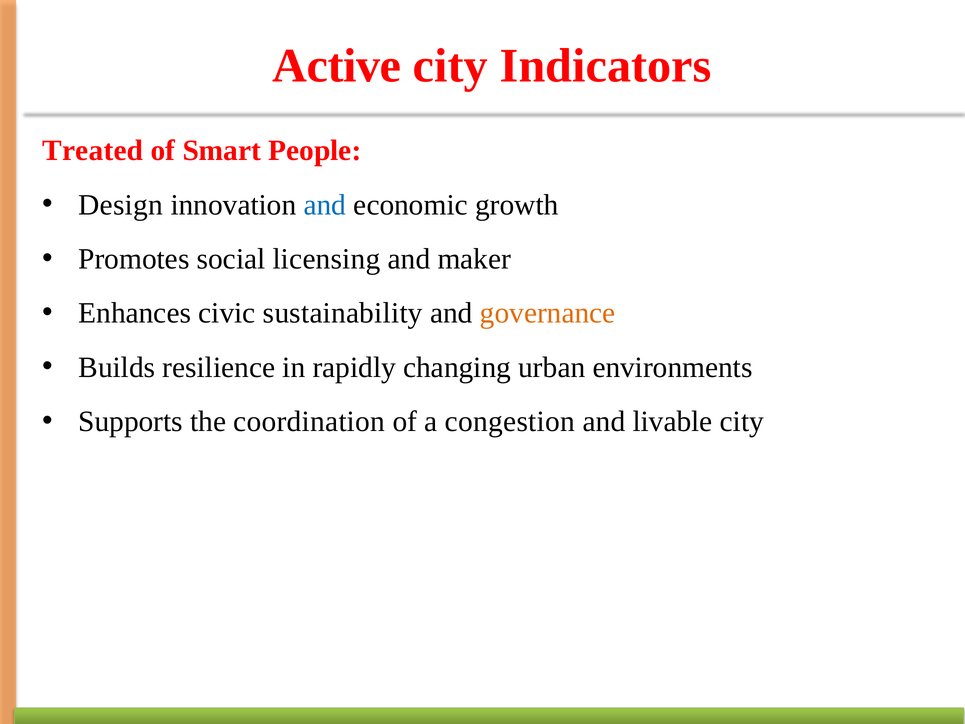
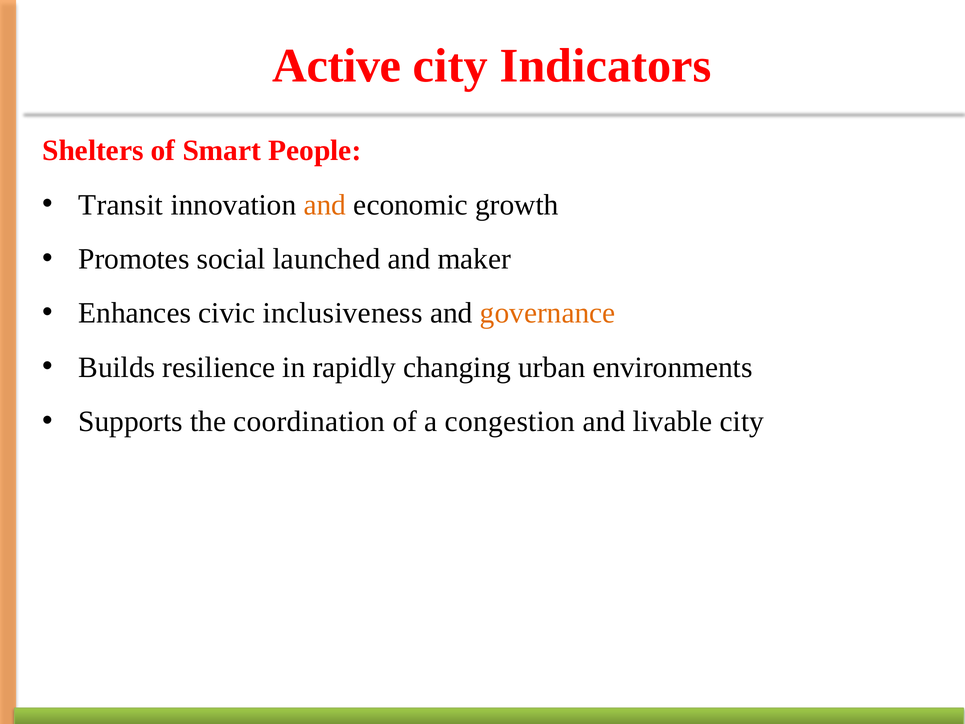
Treated: Treated -> Shelters
Design: Design -> Transit
and at (325, 205) colour: blue -> orange
licensing: licensing -> launched
sustainability: sustainability -> inclusiveness
